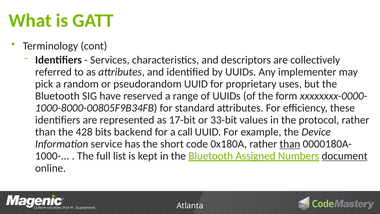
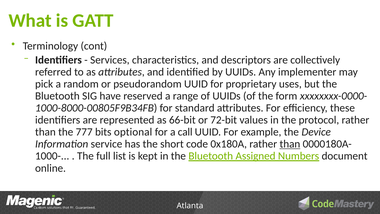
17-bit: 17-bit -> 66-bit
33-bit: 33-bit -> 72-bit
428: 428 -> 777
backend: backend -> optional
document underline: present -> none
